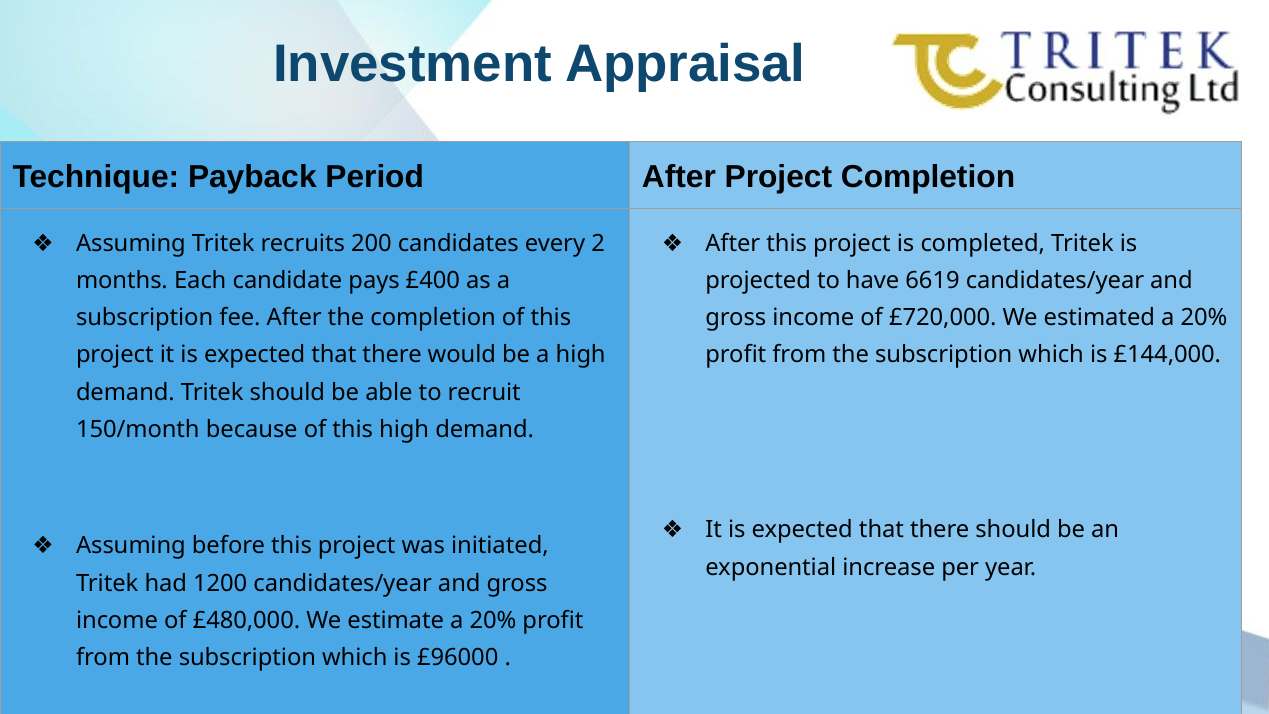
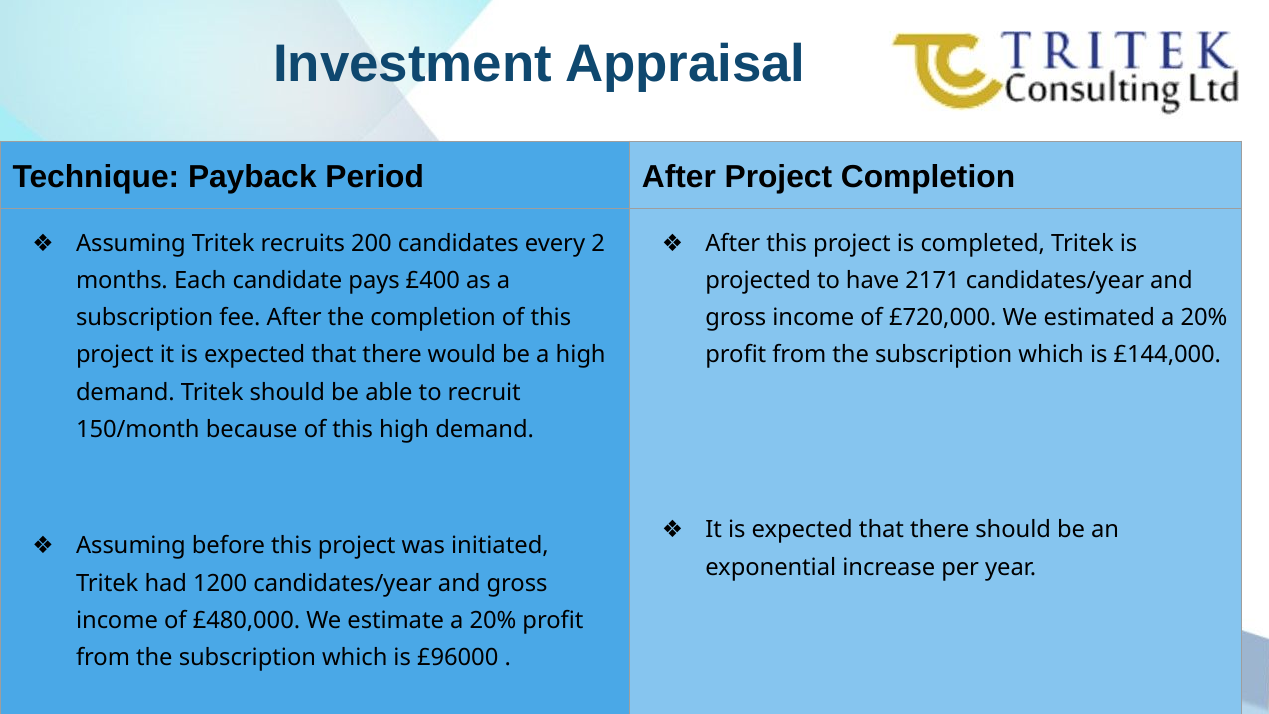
6619: 6619 -> 2171
